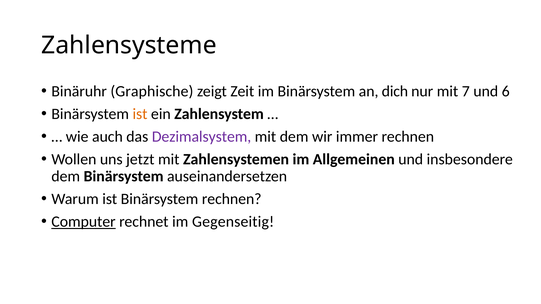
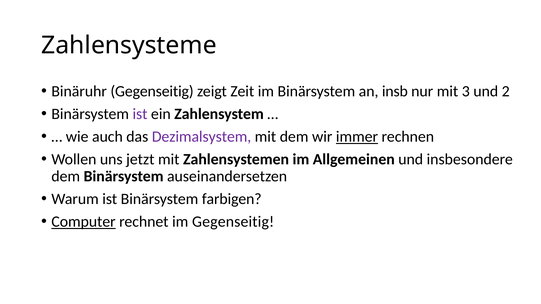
Binäruhr Graphische: Graphische -> Gegenseitig
dich: dich -> insb
7: 7 -> 3
6: 6 -> 2
ist at (140, 114) colour: orange -> purple
immer underline: none -> present
Binärsystem rechnen: rechnen -> farbigen
